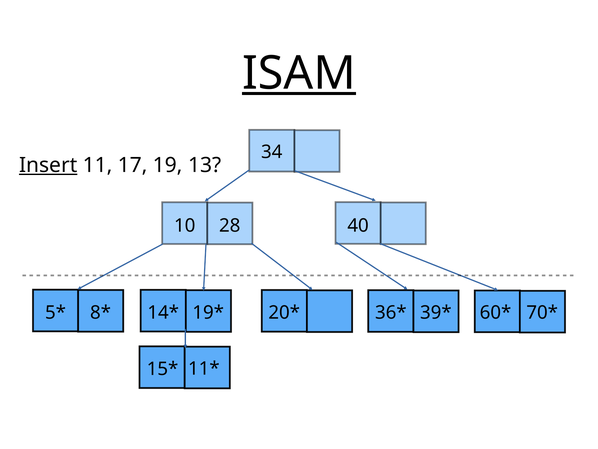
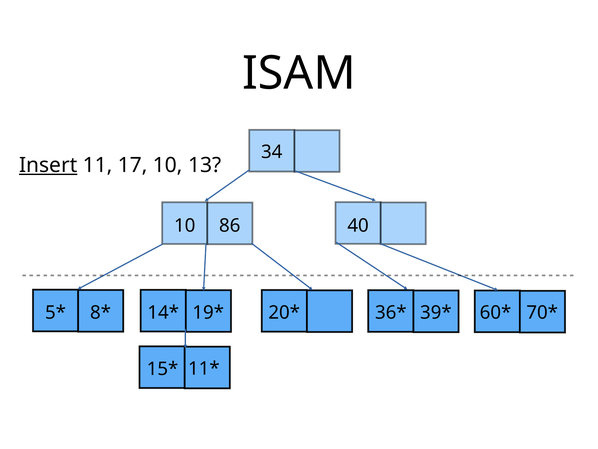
ISAM underline: present -> none
17 19: 19 -> 10
28: 28 -> 86
